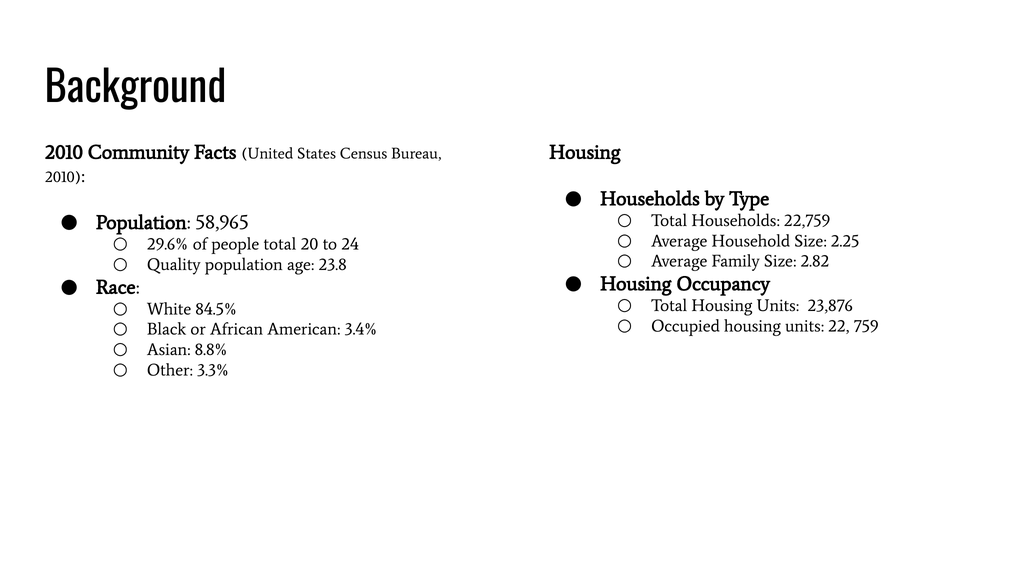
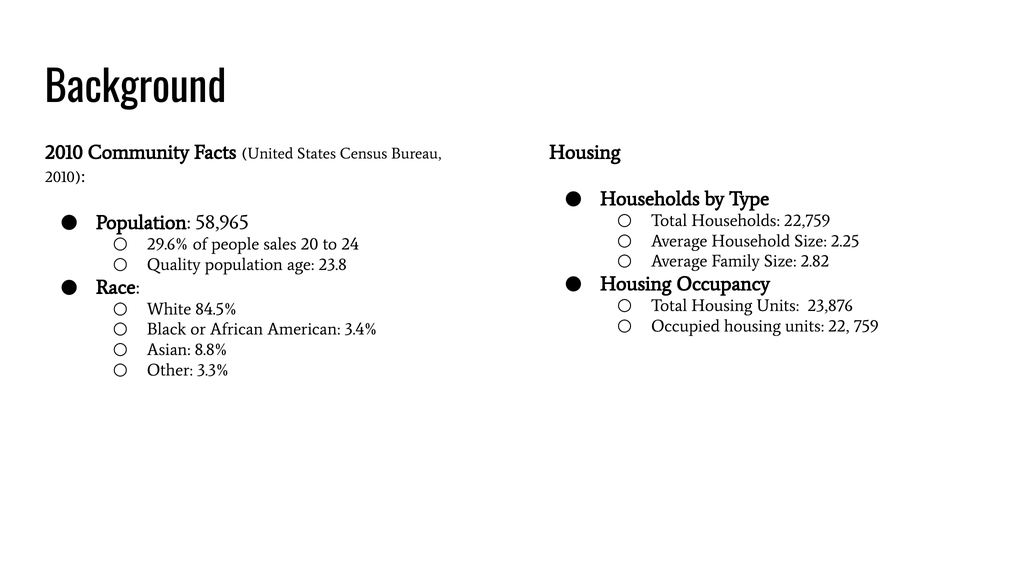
people total: total -> sales
